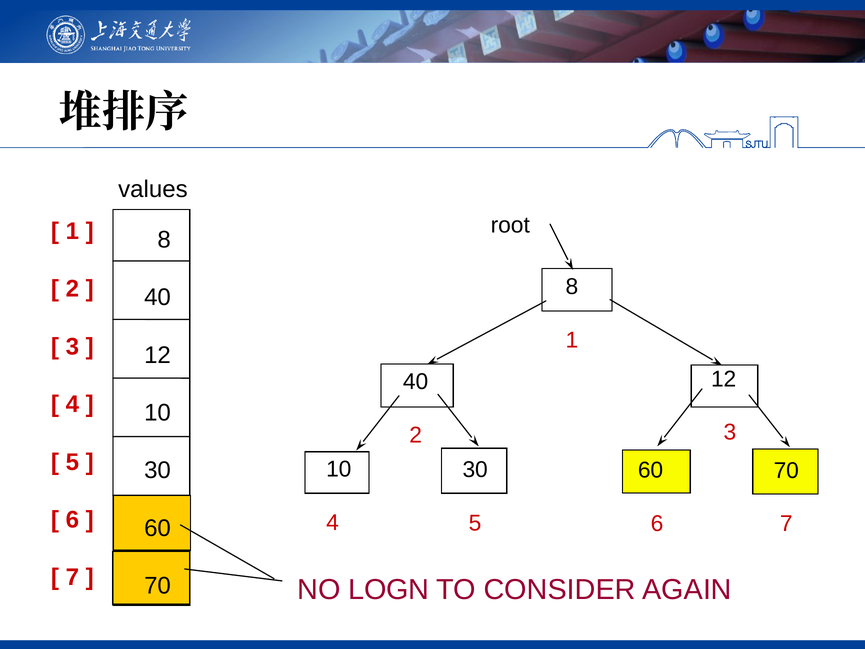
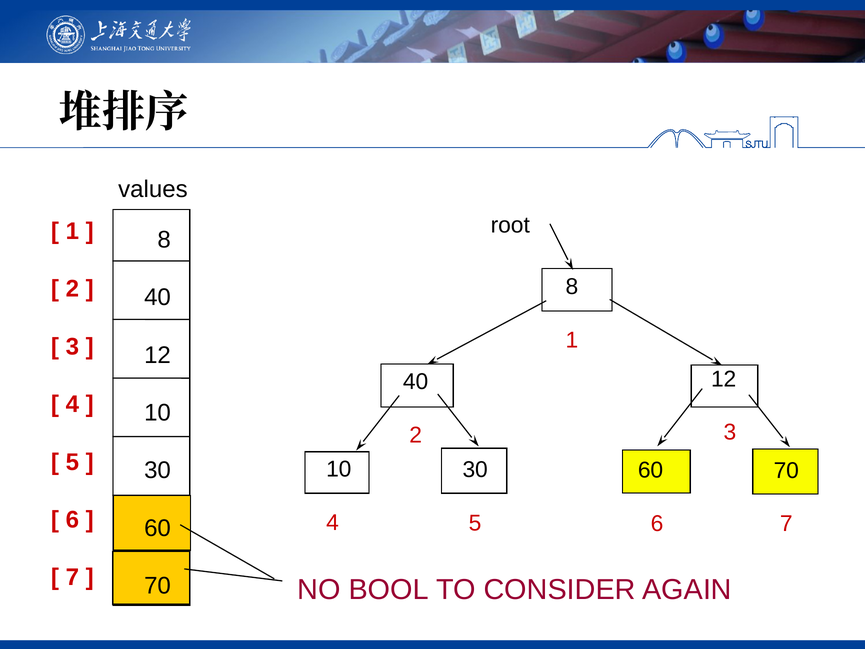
LOGN: LOGN -> BOOL
